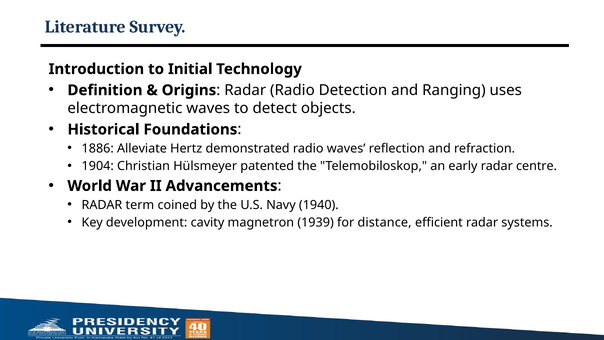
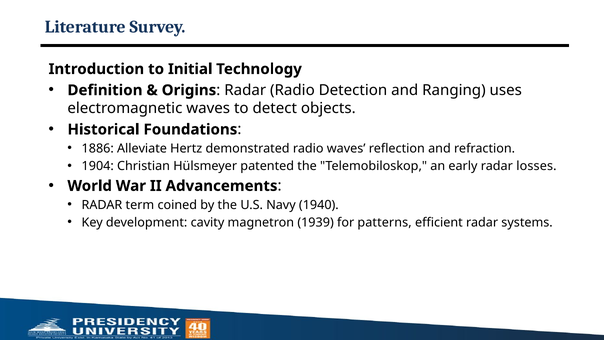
centre: centre -> losses
distance: distance -> patterns
